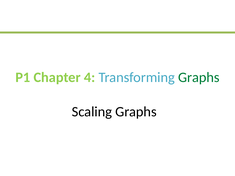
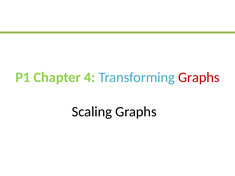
Graphs at (199, 77) colour: green -> red
